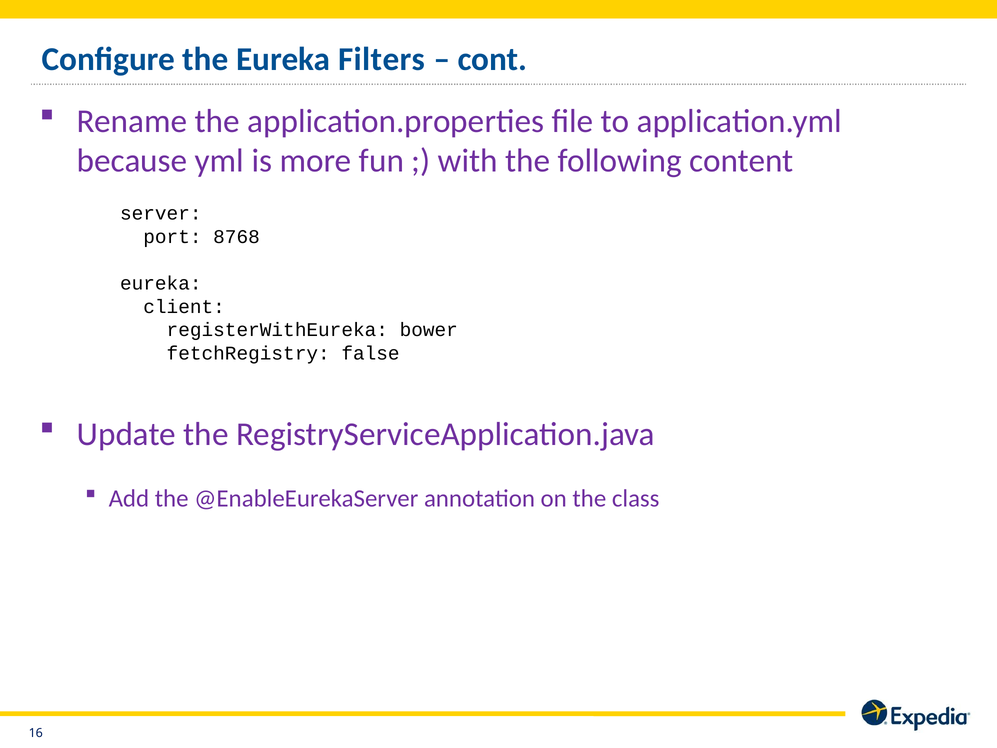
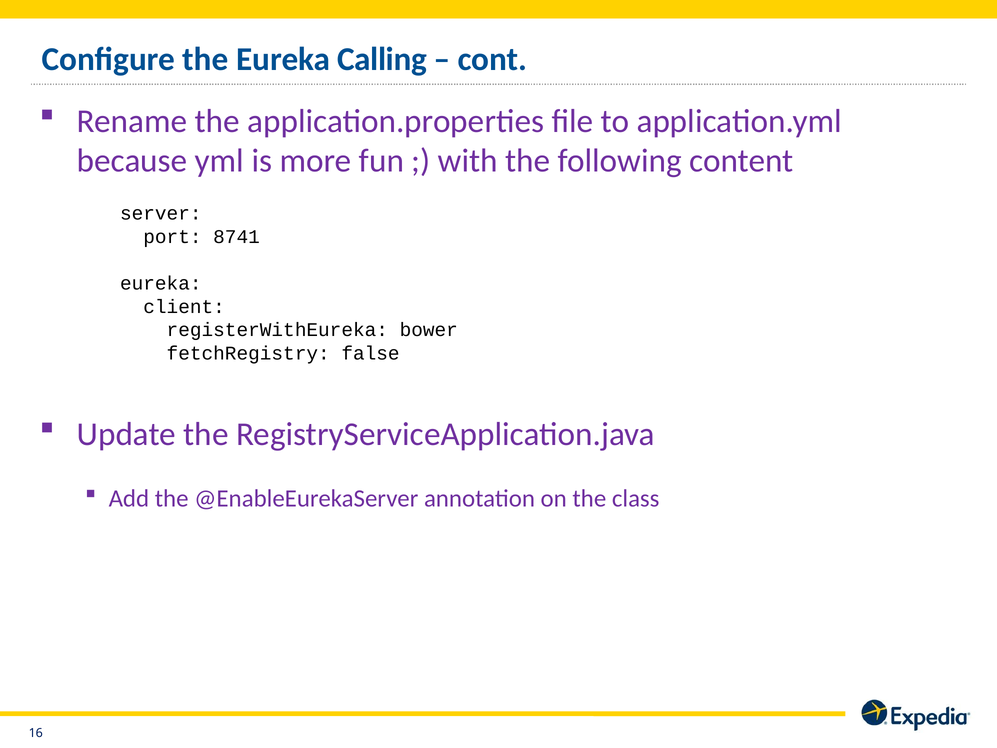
Filters: Filters -> Calling
8768: 8768 -> 8741
